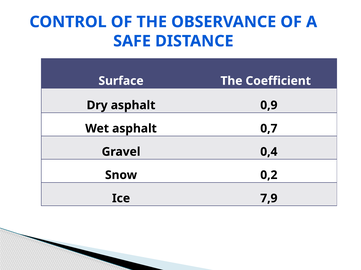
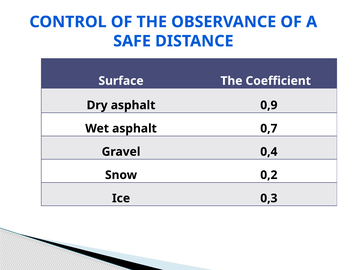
7,9: 7,9 -> 0,3
